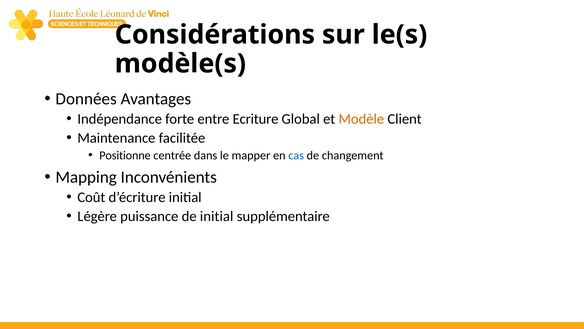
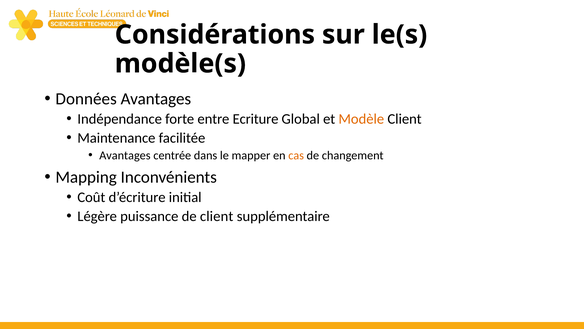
Positionne at (125, 155): Positionne -> Avantages
cas colour: blue -> orange
de initial: initial -> client
